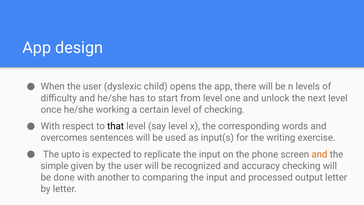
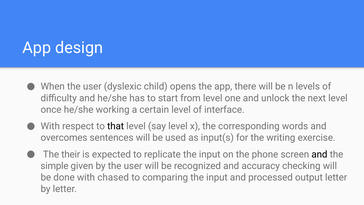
of checking: checking -> interface
upto: upto -> their
and at (319, 154) colour: orange -> black
another: another -> chased
